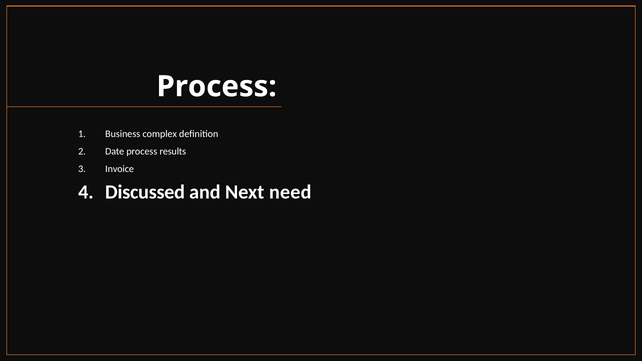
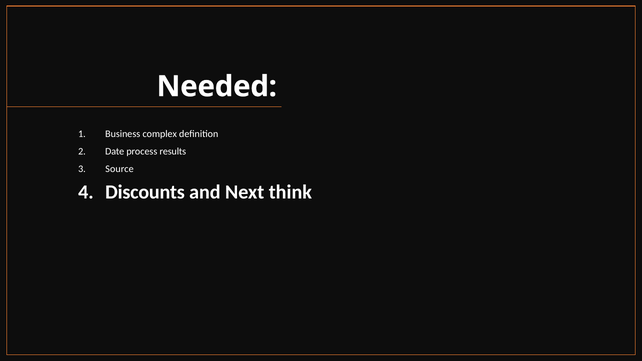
Process at (217, 87): Process -> Needed
Invoice: Invoice -> Source
Discussed: Discussed -> Discounts
need: need -> think
